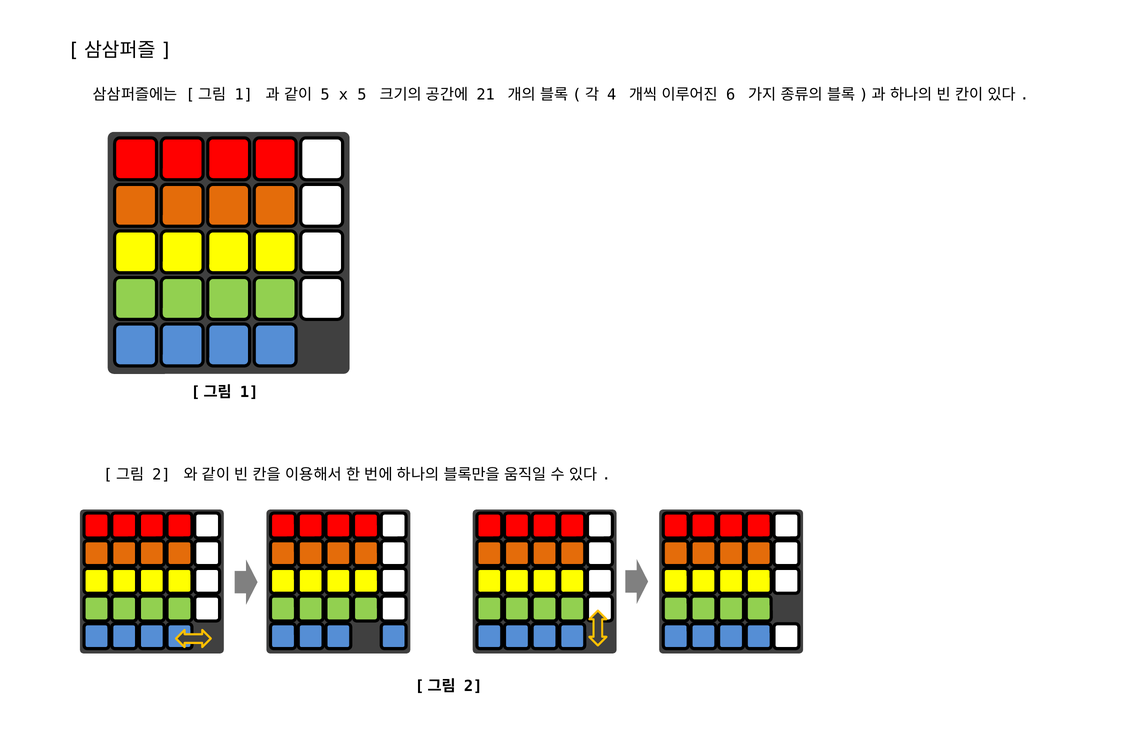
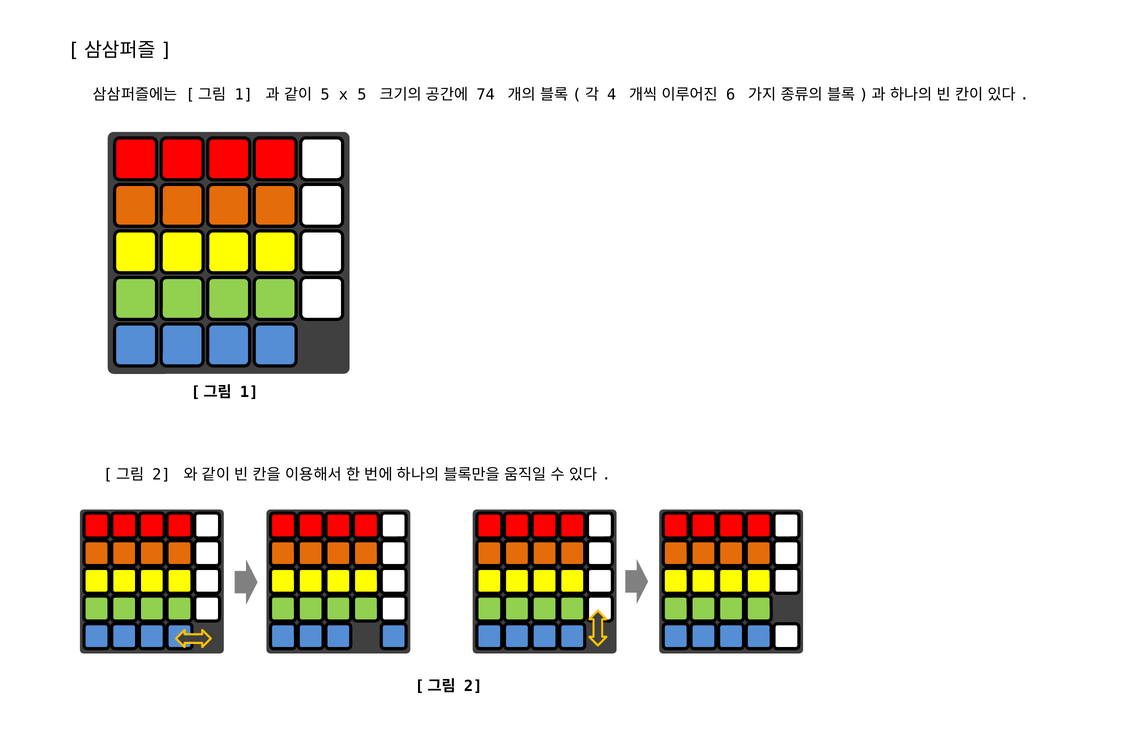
21: 21 -> 74
